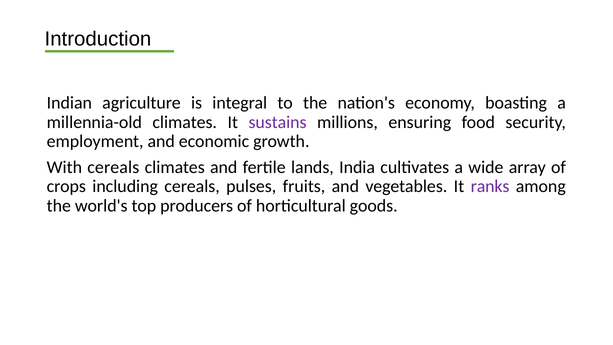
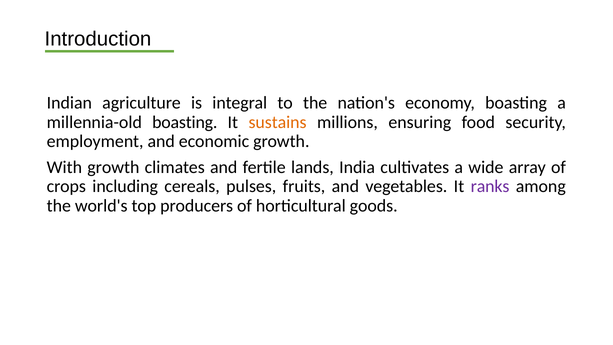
millennia-old climates: climates -> boasting
sustains colour: purple -> orange
With cereals: cereals -> growth
